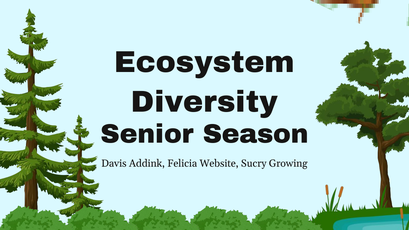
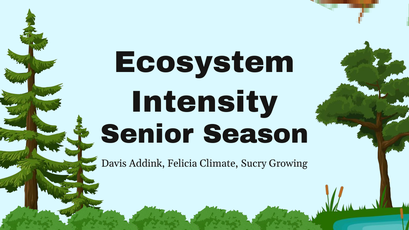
Diversity: Diversity -> Intensity
Website: Website -> Climate
